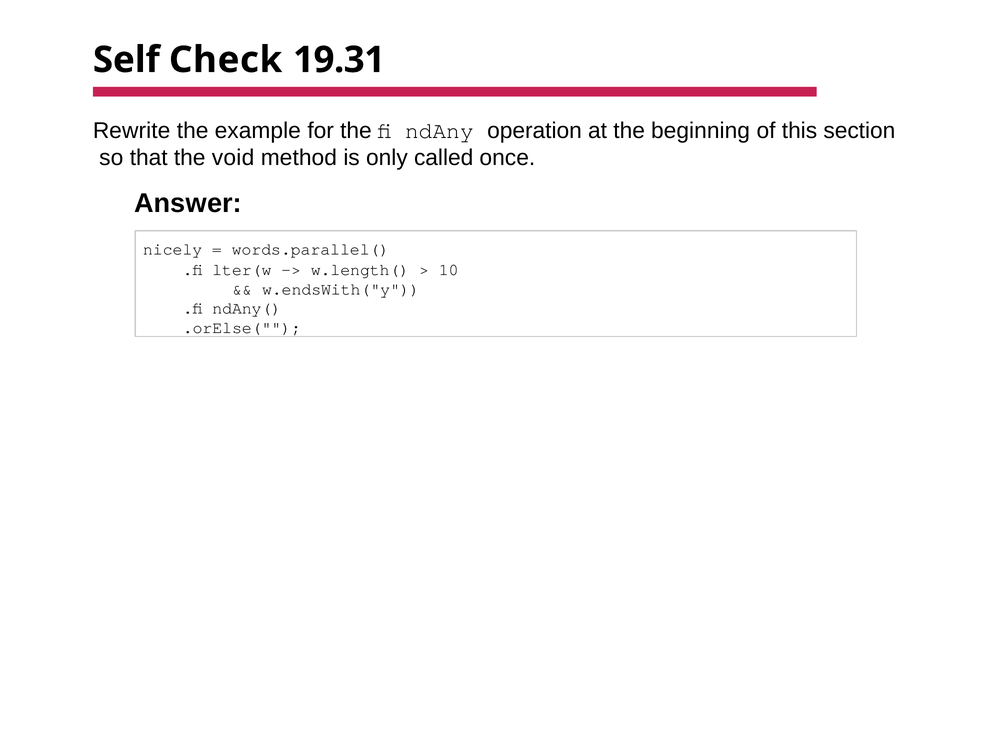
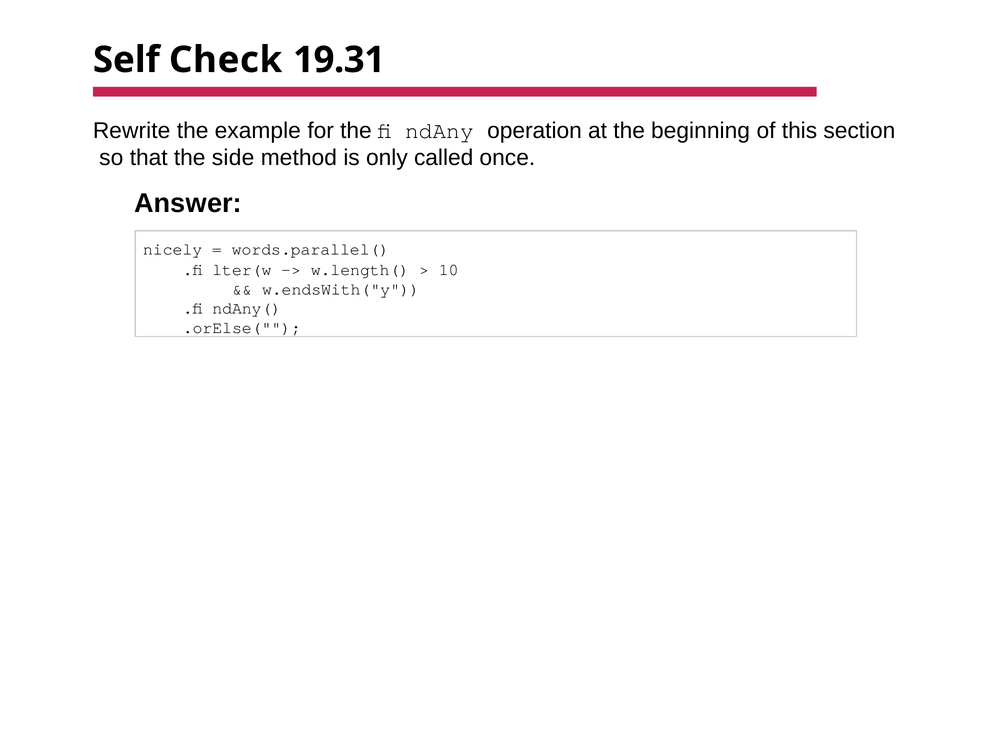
void: void -> side
